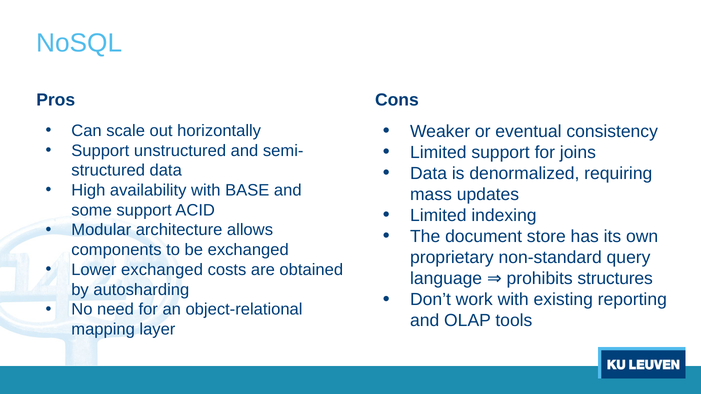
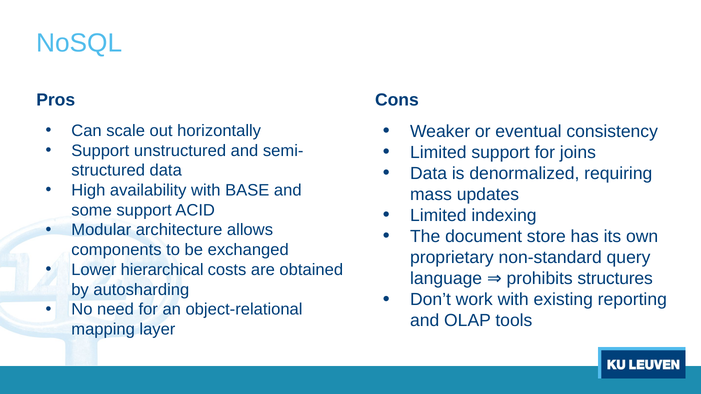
Lower exchanged: exchanged -> hierarchical
